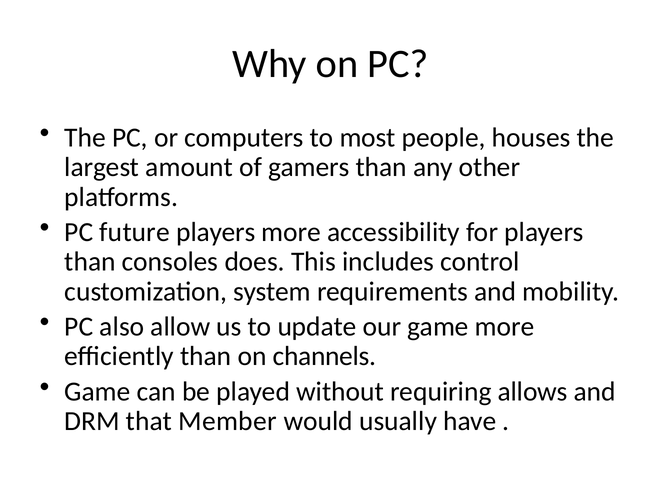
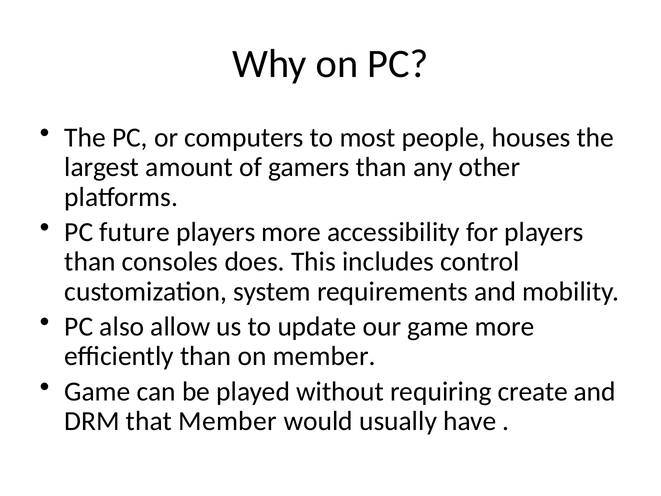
on channels: channels -> member
allows: allows -> create
